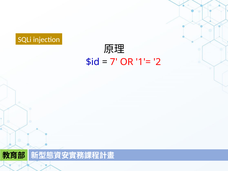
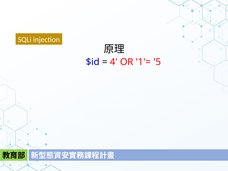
7: 7 -> 4
2: 2 -> 5
